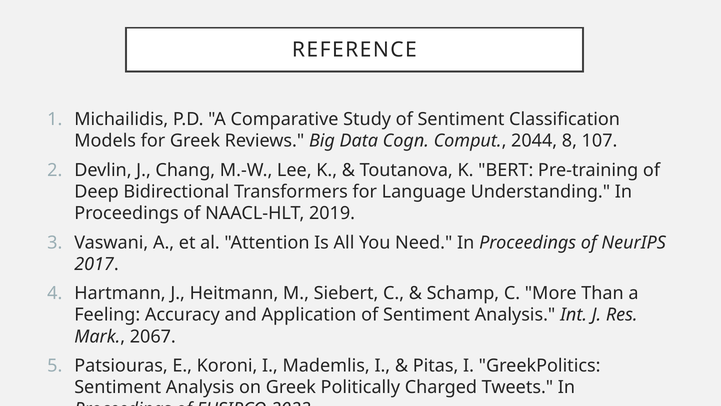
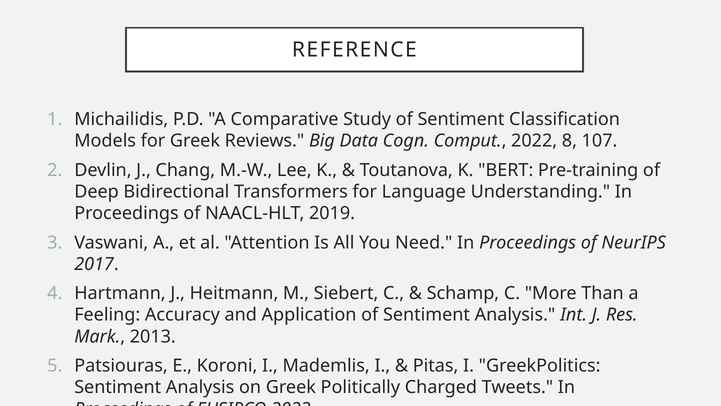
2044: 2044 -> 2022
2067: 2067 -> 2013
